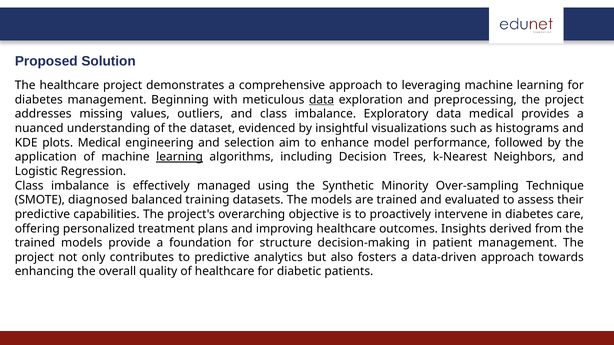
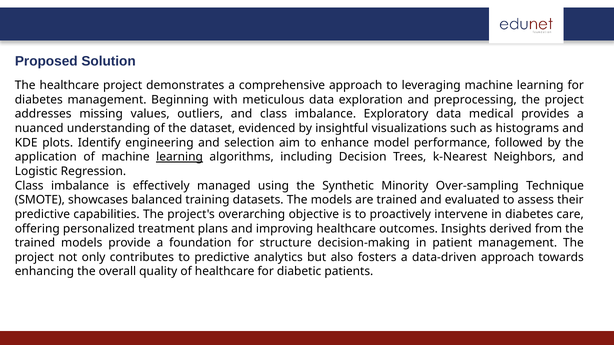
data at (322, 100) underline: present -> none
plots Medical: Medical -> Identify
diagnosed: diagnosed -> showcases
